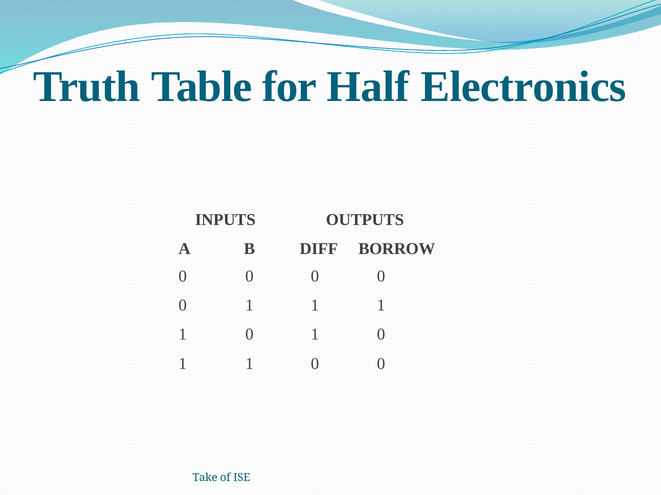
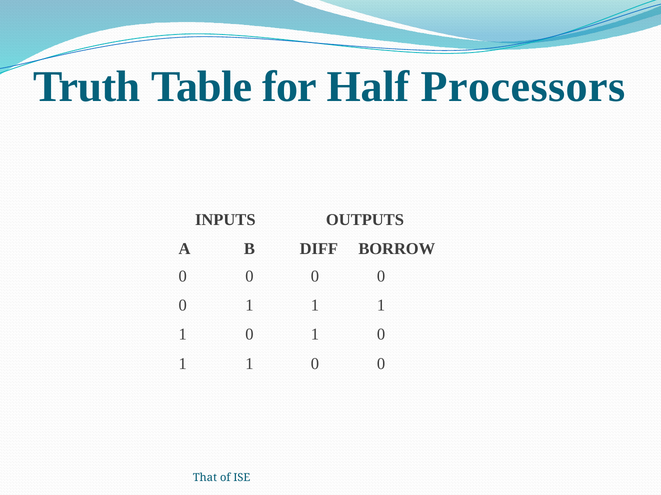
Electronics: Electronics -> Processors
Take: Take -> That
